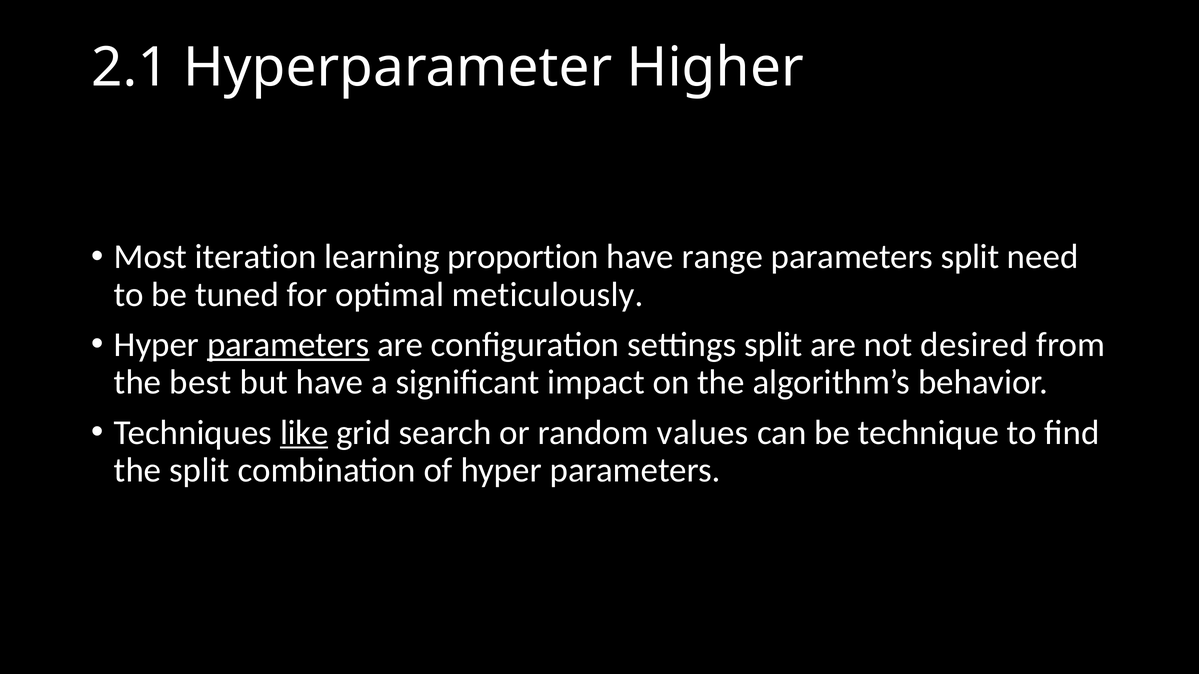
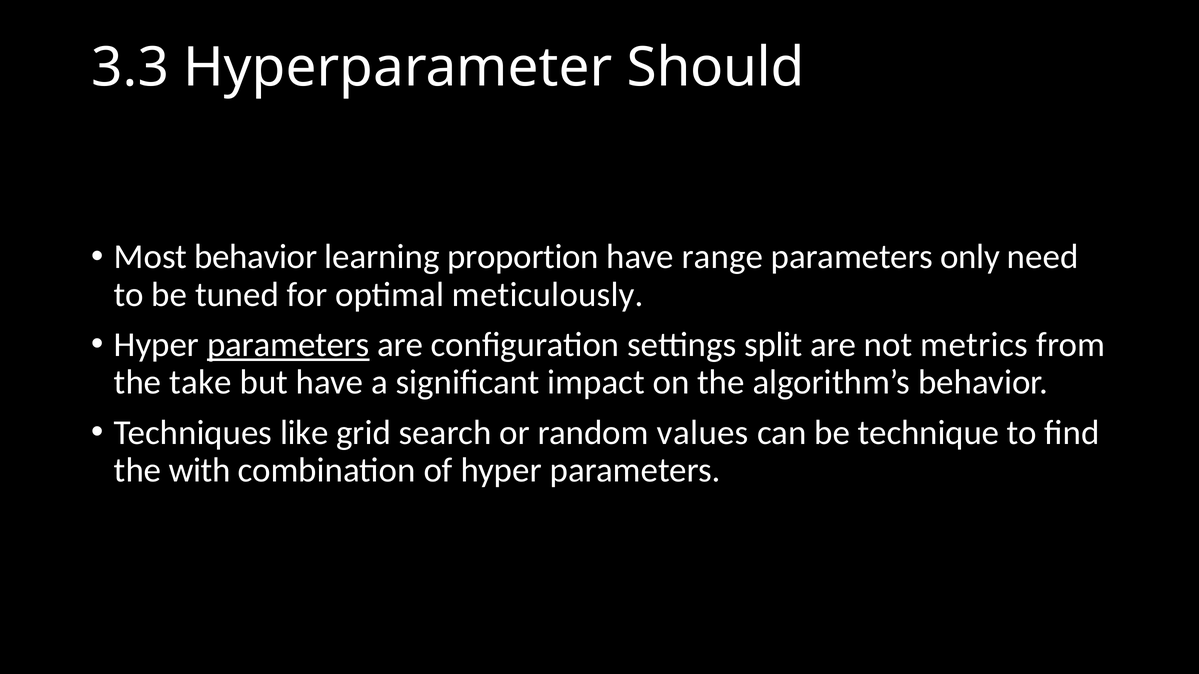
2.1: 2.1 -> 3.3
Higher: Higher -> Should
Most iteration: iteration -> behavior
parameters split: split -> only
desired: desired -> metrics
best: best -> take
like underline: present -> none
the split: split -> with
